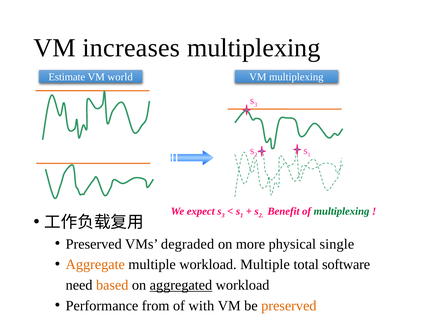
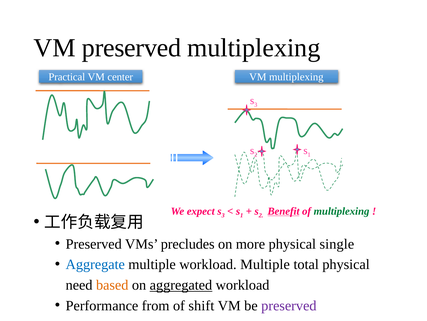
VM increases: increases -> preserved
Estimate: Estimate -> Practical
world: world -> center
Benefit underline: none -> present
degraded: degraded -> precludes
Aggregate colour: orange -> blue
total software: software -> physical
with: with -> shift
preserved at (289, 305) colour: orange -> purple
